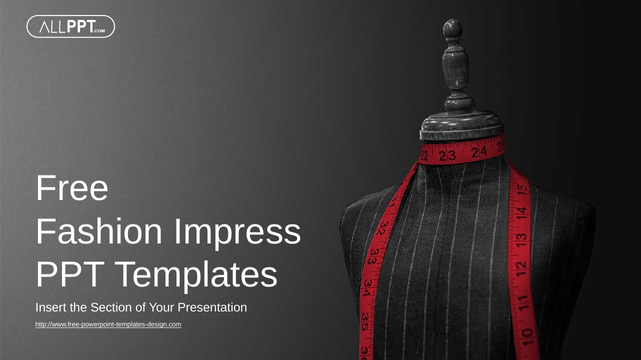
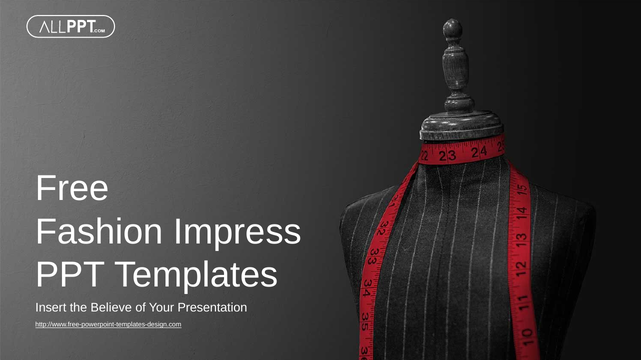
Section: Section -> Believe
